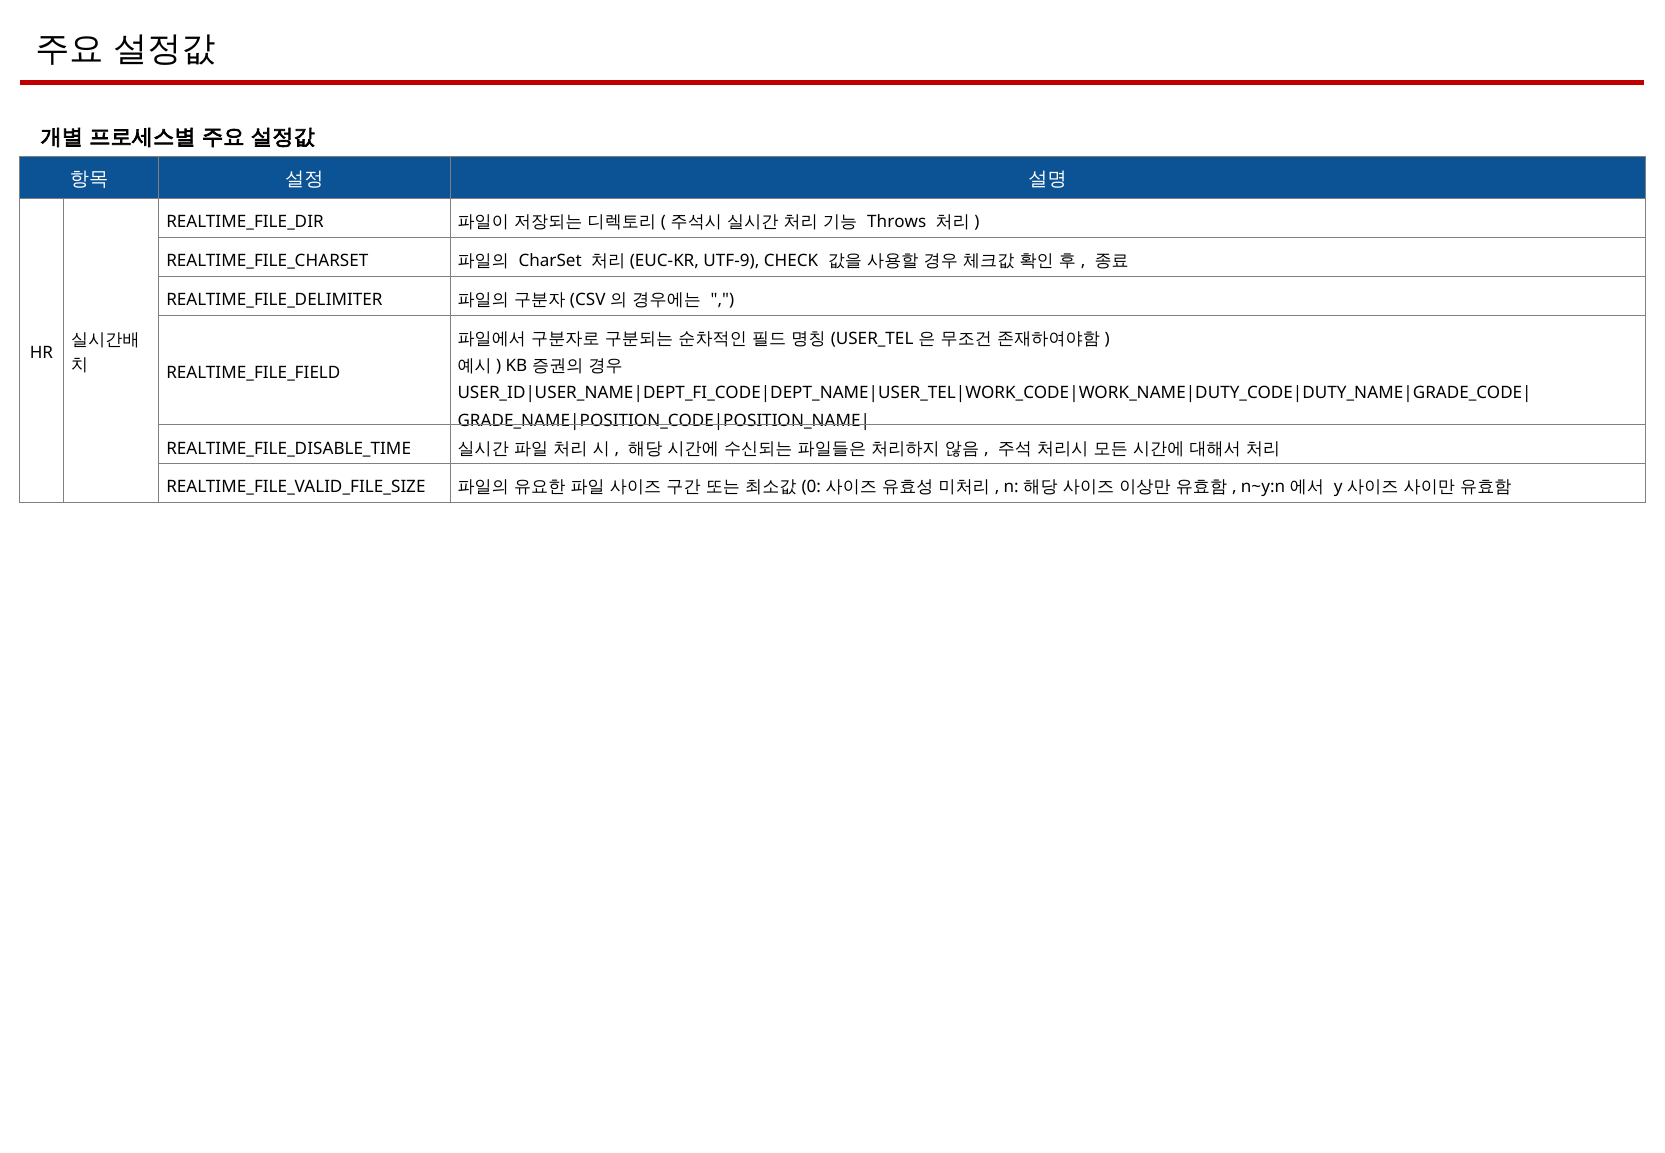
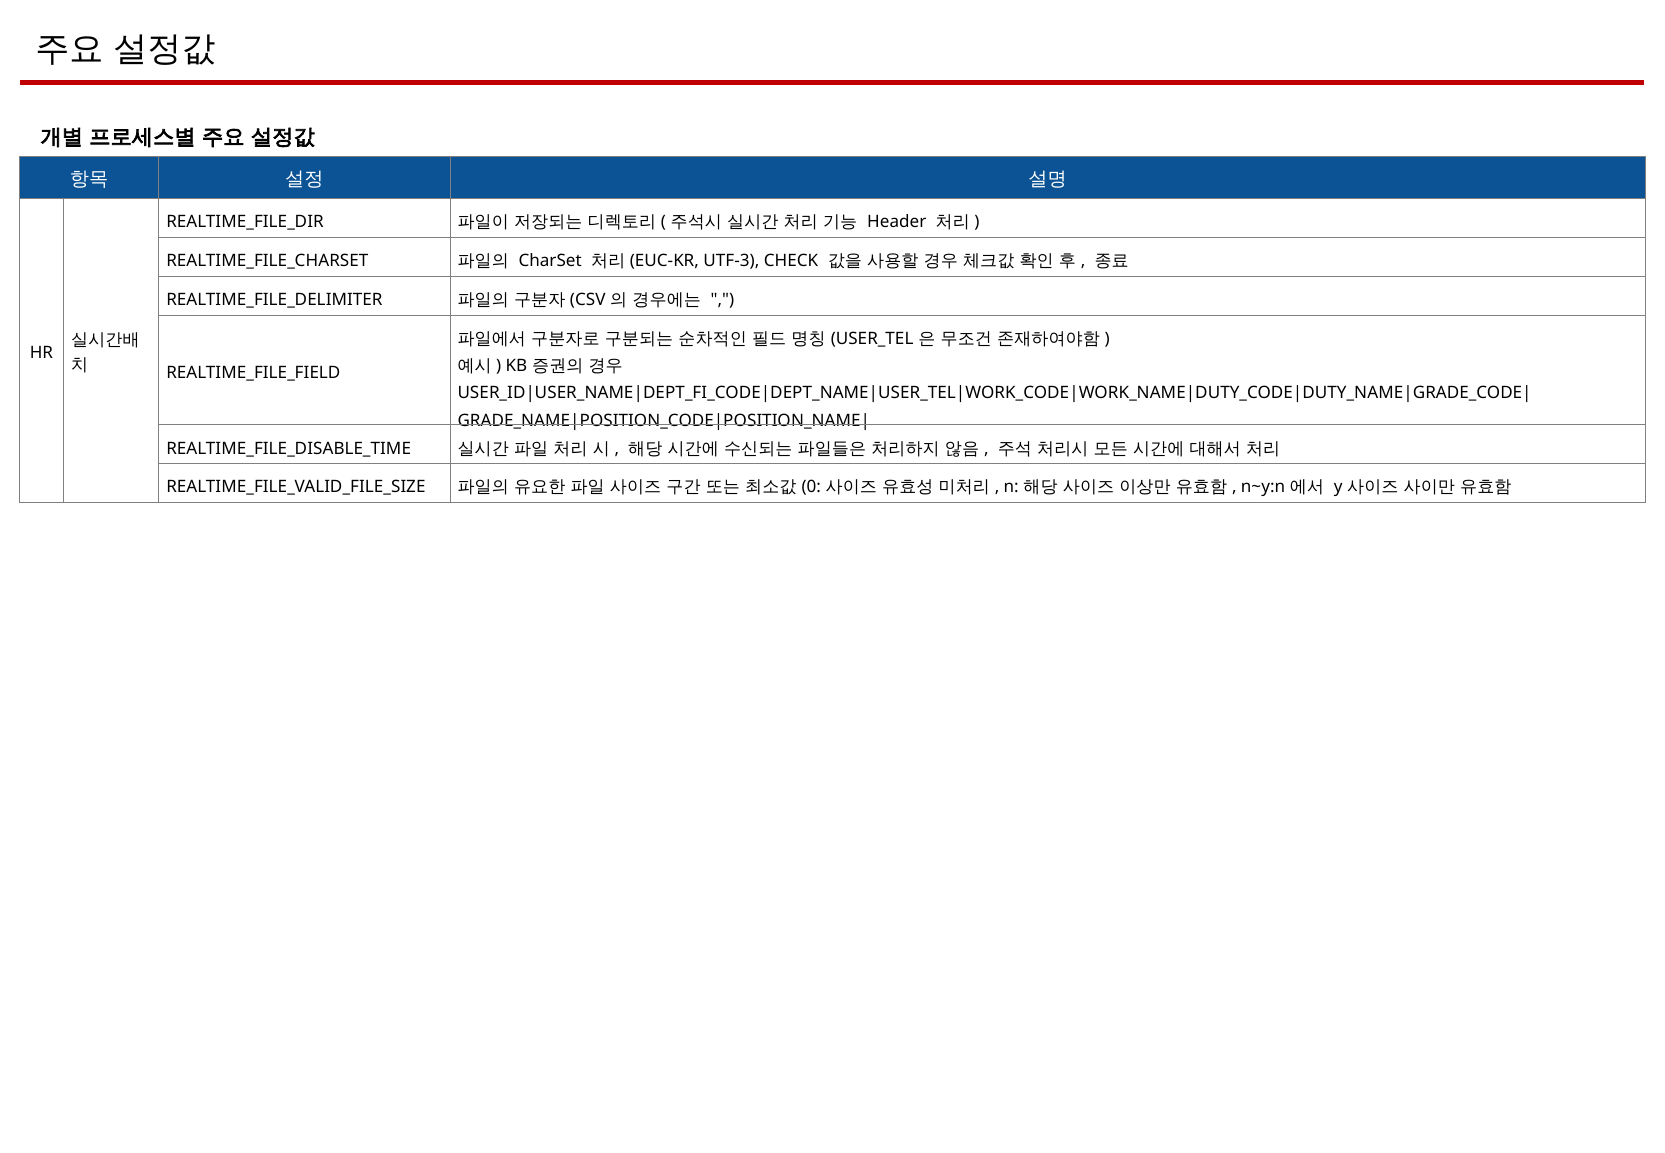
Throws: Throws -> Header
UTF-9: UTF-9 -> UTF-3
